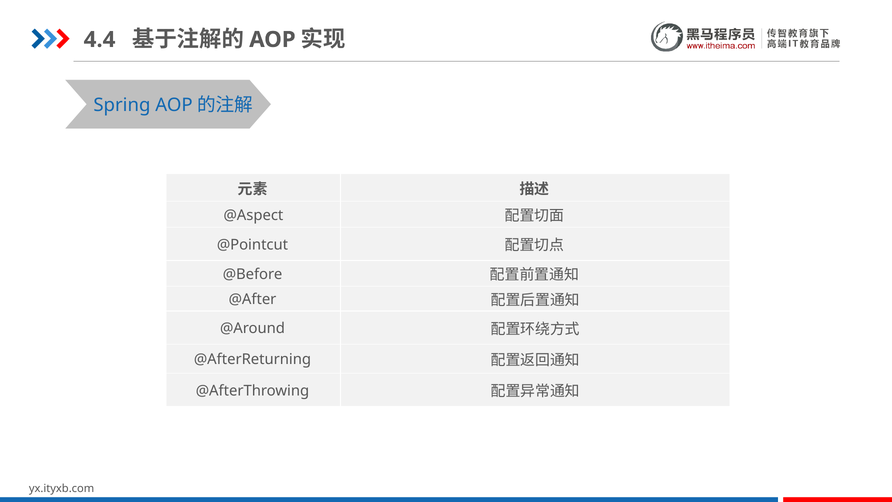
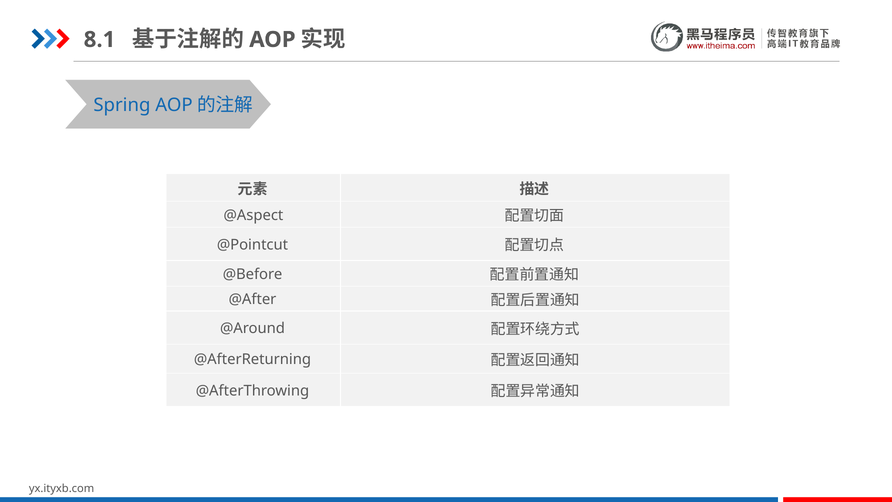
4.4: 4.4 -> 8.1
